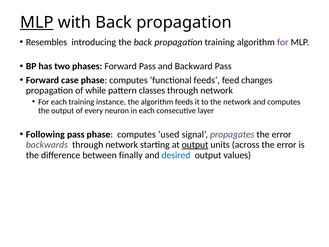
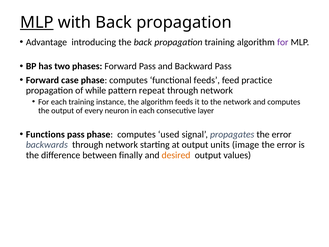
Resembles: Resembles -> Advantage
changes: changes -> practice
classes: classes -> repeat
Following: Following -> Functions
output at (195, 145) underline: present -> none
across: across -> image
desired colour: blue -> orange
